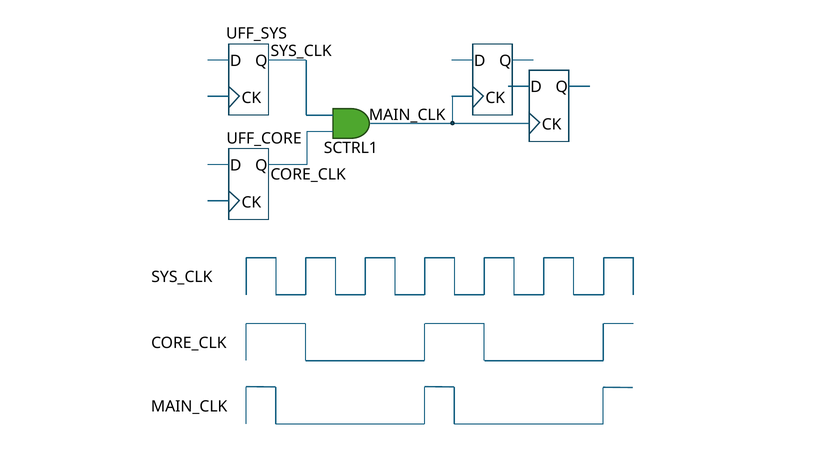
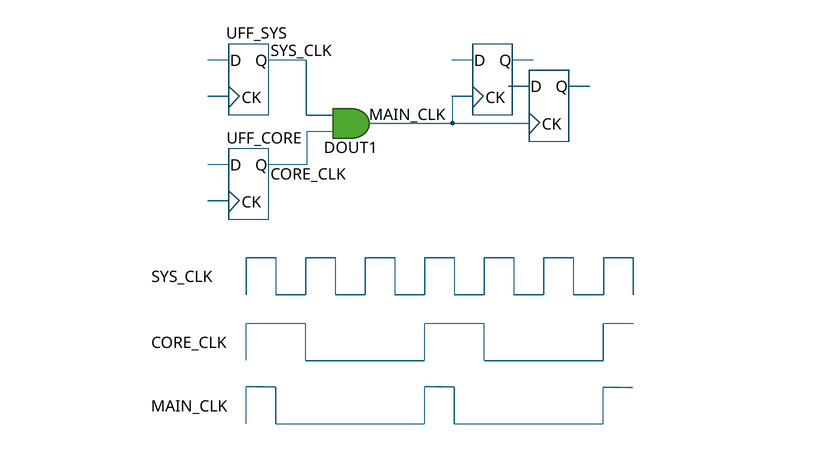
SCTRL1: SCTRL1 -> DOUT1
